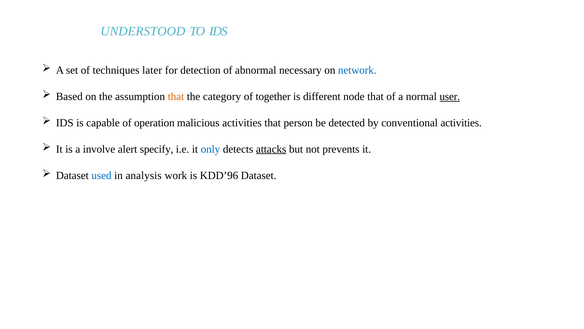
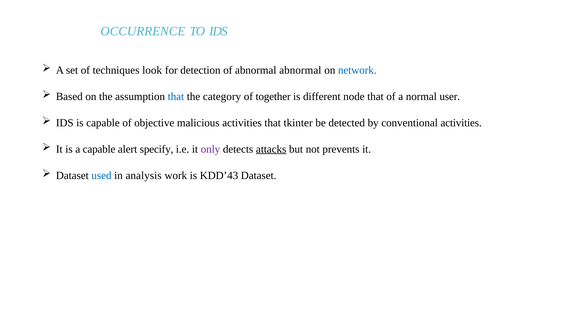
UNDERSTOOD: UNDERSTOOD -> OCCURRENCE
later: later -> look
abnormal necessary: necessary -> abnormal
that at (176, 96) colour: orange -> blue
user underline: present -> none
operation: operation -> objective
person: person -> tkinter
a involve: involve -> capable
only colour: blue -> purple
KDD’96: KDD’96 -> KDD’43
